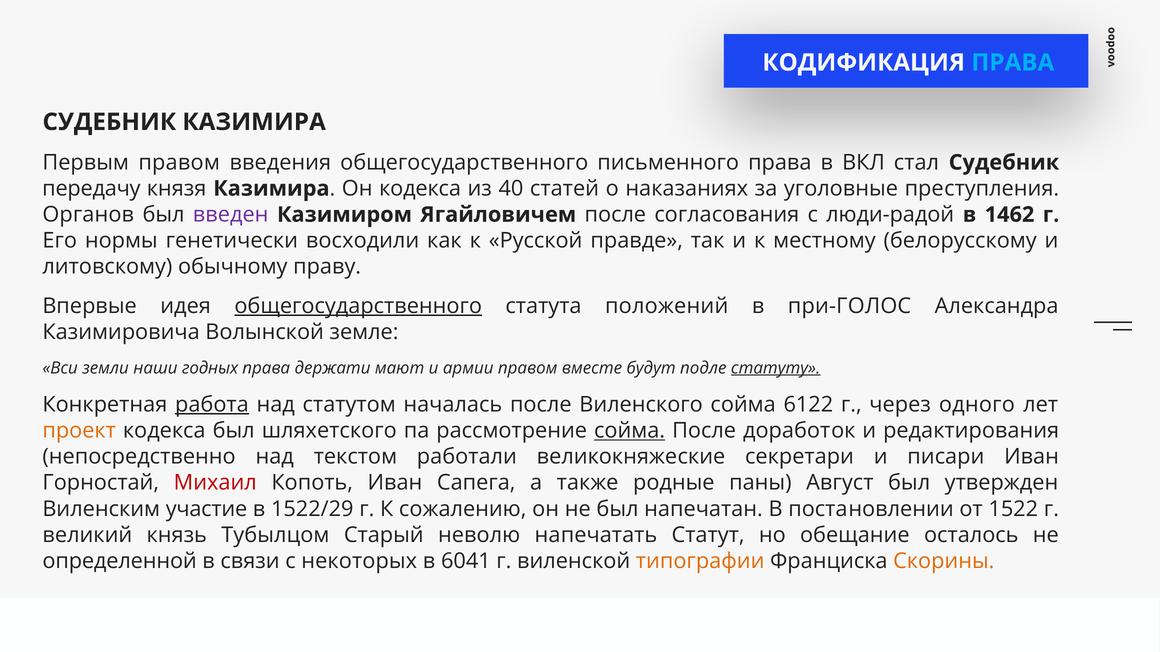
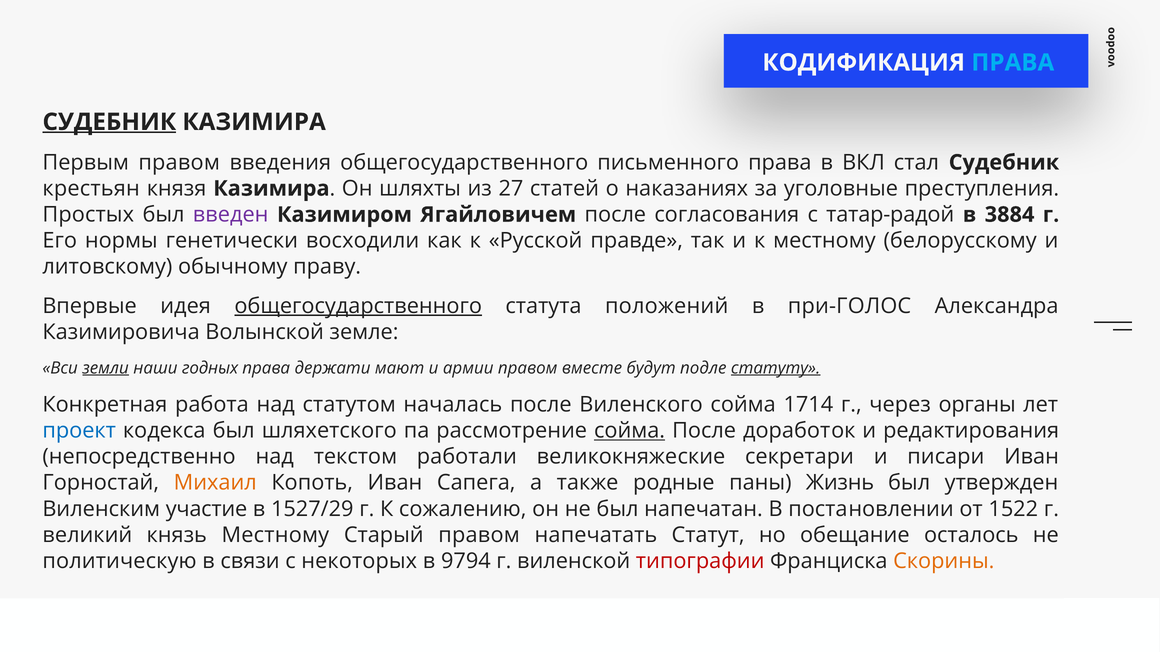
СУДЕБНИК at (109, 122) underline: none -> present
передачу: передачу -> крестьян
Он кодекса: кодекса -> шляхты
40: 40 -> 27
Органов: Органов -> Простых
люди-радой: люди-радой -> татар-радой
1462: 1462 -> 3884
земли underline: none -> present
работа underline: present -> none
6122: 6122 -> 1714
одного: одного -> органы
проект colour: orange -> blue
Михаил colour: red -> orange
Август: Август -> Жизнь
1522/29: 1522/29 -> 1527/29
князь Тубылцом: Тубылцом -> Местному
Старый неволю: неволю -> правом
определенной: определенной -> политическую
6041: 6041 -> 9794
типографии colour: orange -> red
